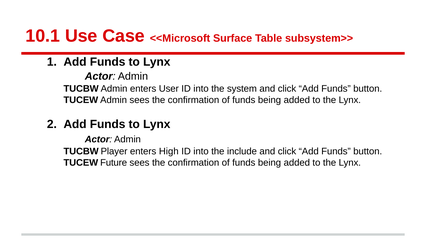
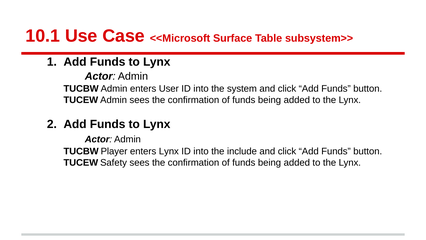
enters High: High -> Lynx
Future: Future -> Safety
